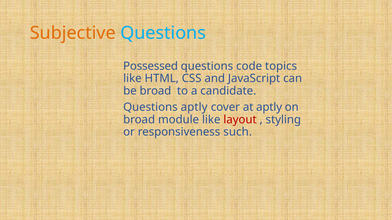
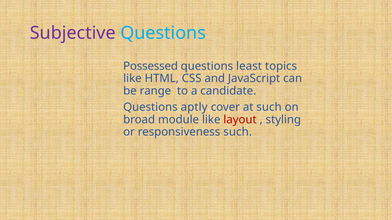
Subjective colour: orange -> purple
code: code -> least
be broad: broad -> range
at aptly: aptly -> such
